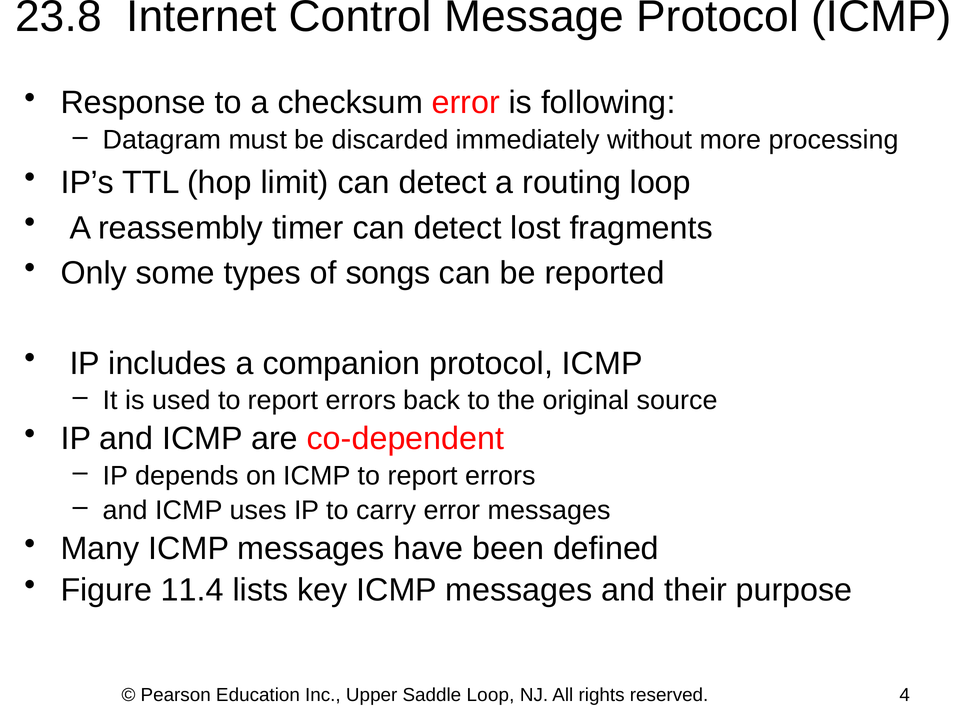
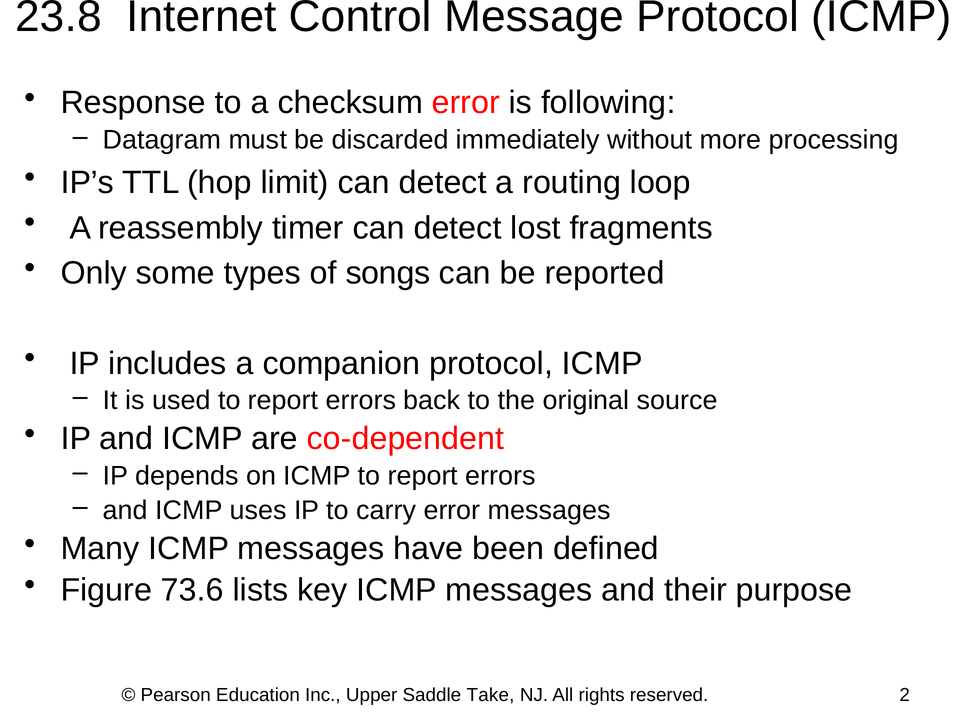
11.4: 11.4 -> 73.6
Saddle Loop: Loop -> Take
4: 4 -> 2
